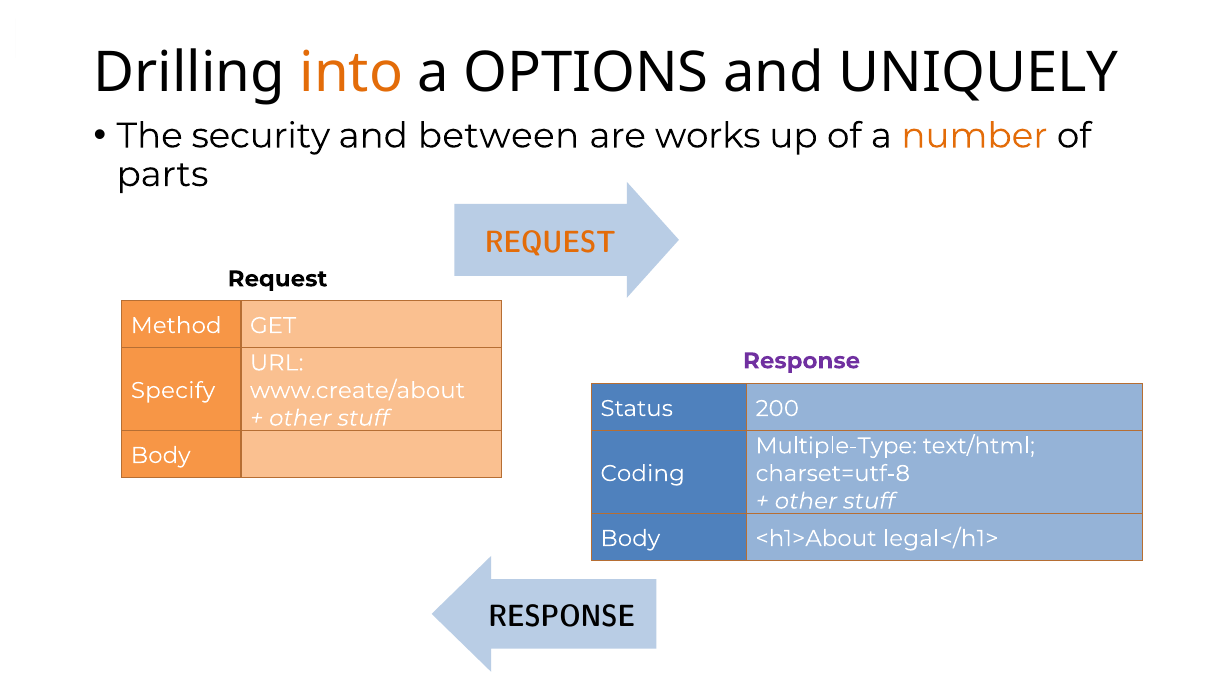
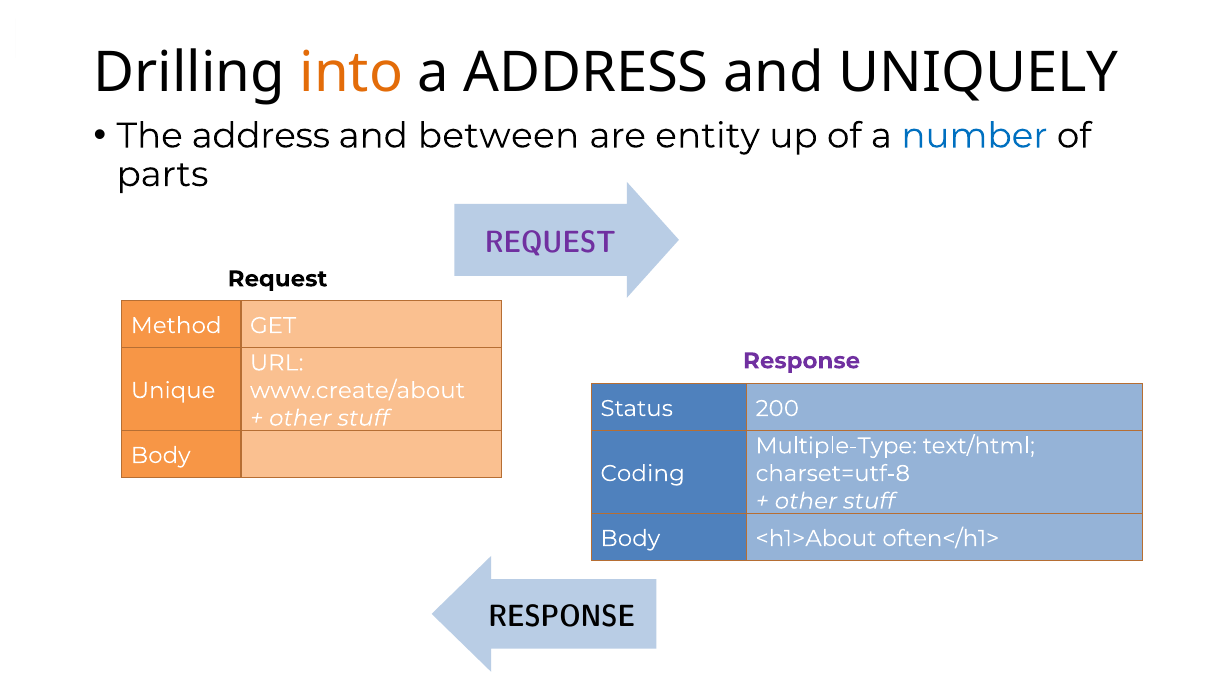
a OPTIONS: OPTIONS -> ADDRESS
The security: security -> address
works: works -> entity
number colour: orange -> blue
REQUEST at (550, 242) colour: orange -> purple
Specify: Specify -> Unique
legal</h1>: legal</h1> -> often</h1>
